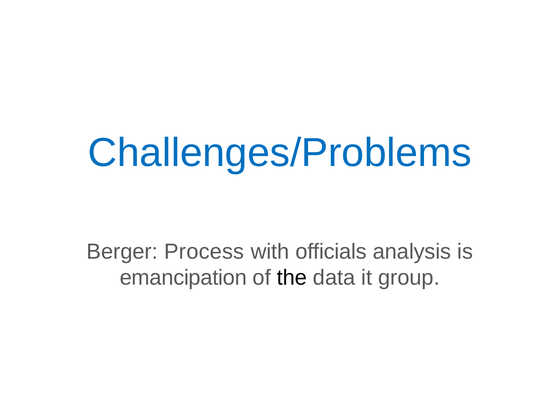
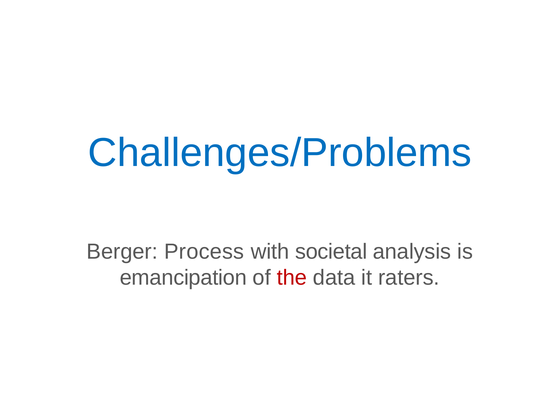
officials: officials -> societal
the colour: black -> red
group: group -> raters
